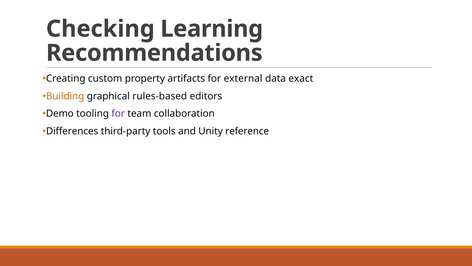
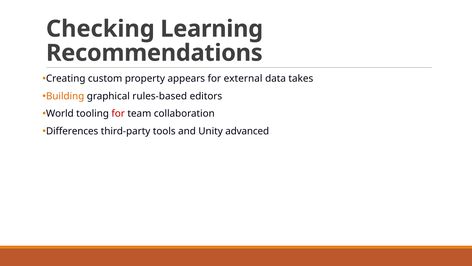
artifacts: artifacts -> appears
exact: exact -> takes
Demo: Demo -> World
for at (118, 113) colour: purple -> red
reference: reference -> advanced
